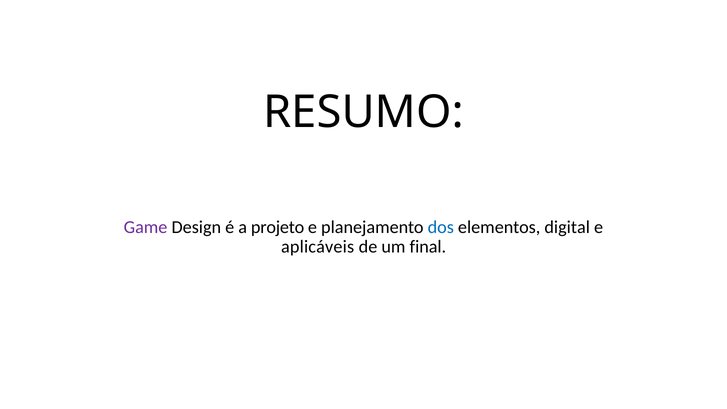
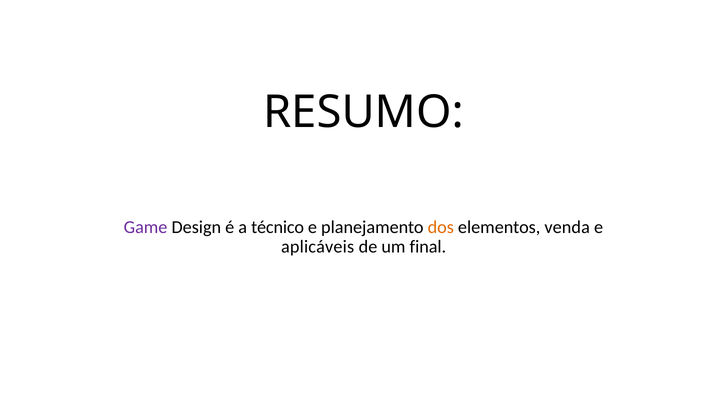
projeto: projeto -> técnico
dos colour: blue -> orange
digital: digital -> venda
